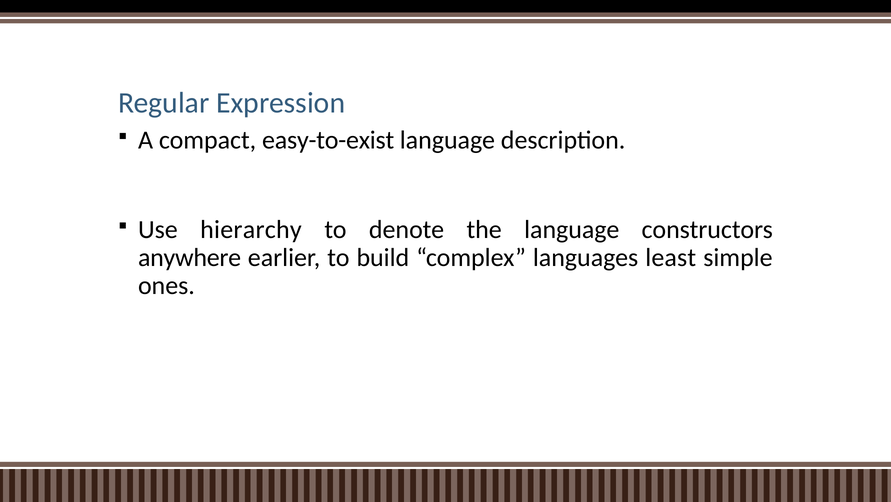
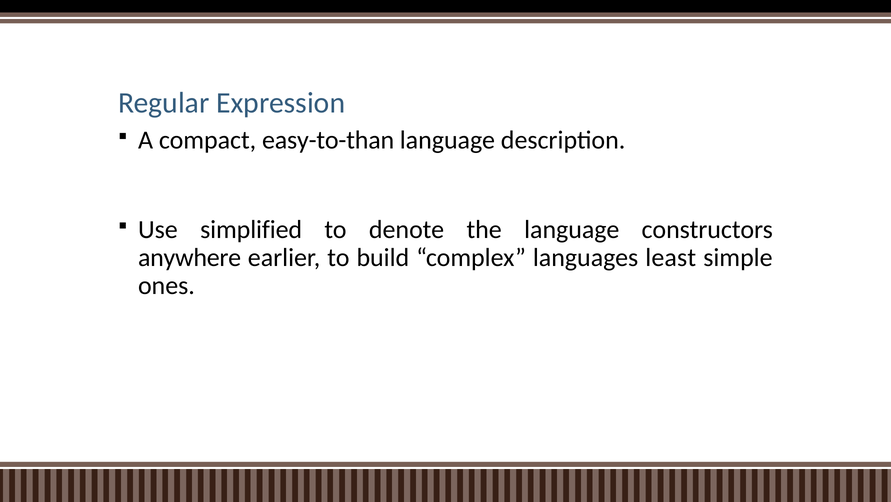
easy-to-exist: easy-to-exist -> easy-to-than
hierarchy: hierarchy -> simplified
